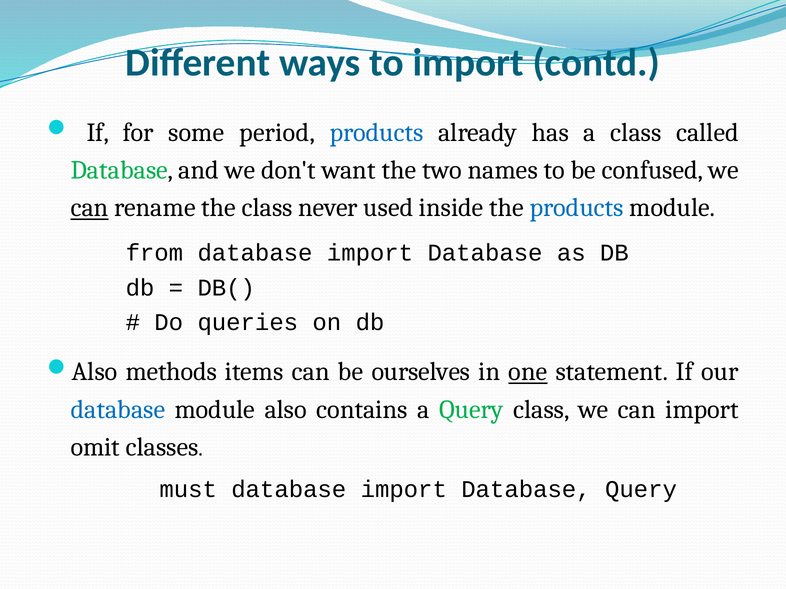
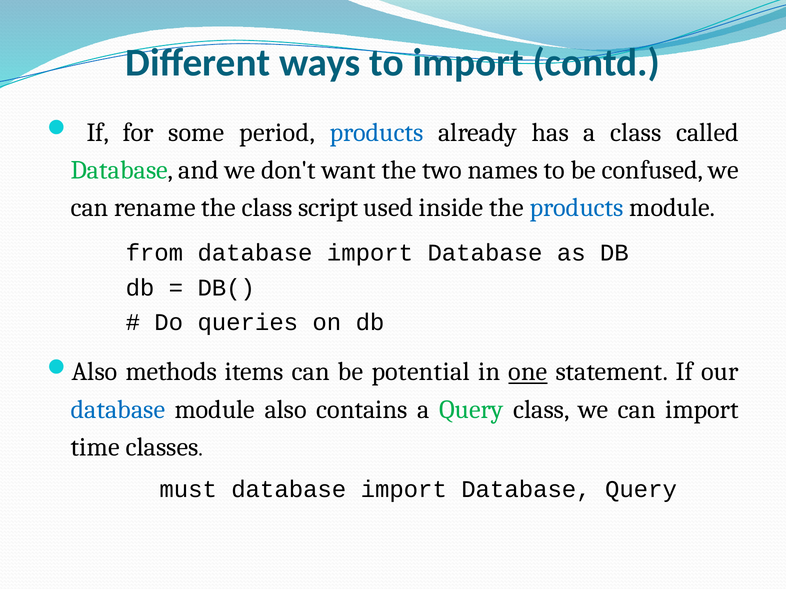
can at (90, 208) underline: present -> none
never: never -> script
ourselves: ourselves -> potential
omit: omit -> time
